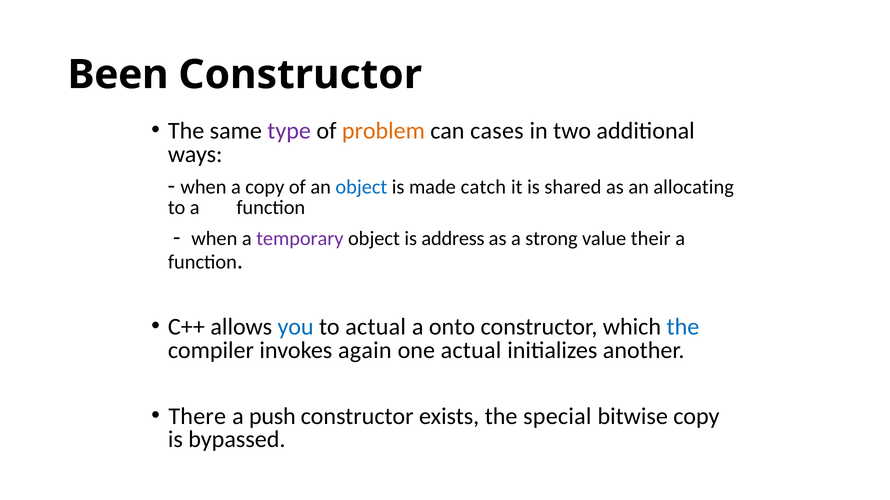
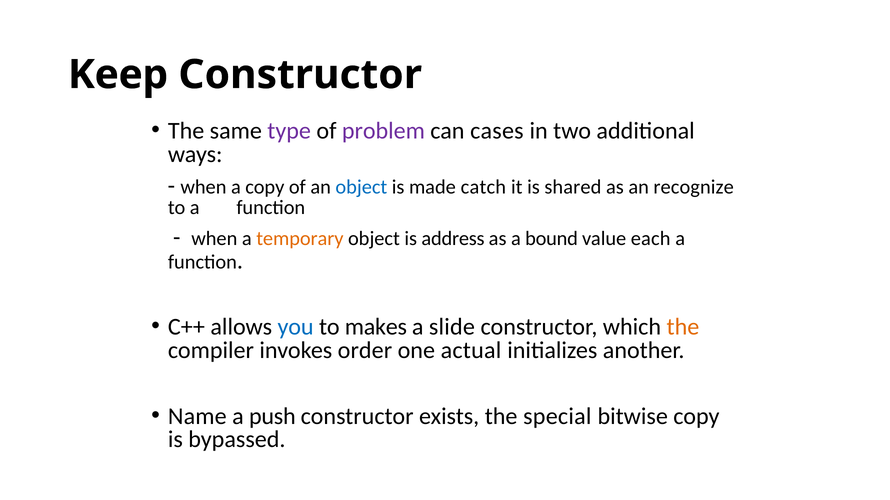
Been: Been -> Keep
problem colour: orange -> purple
allocating: allocating -> recognize
temporary colour: purple -> orange
strong: strong -> bound
their: their -> each
to actual: actual -> makes
onto: onto -> slide
the at (683, 327) colour: blue -> orange
again: again -> order
There: There -> Name
